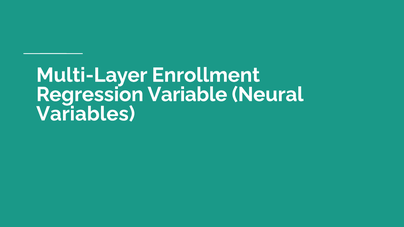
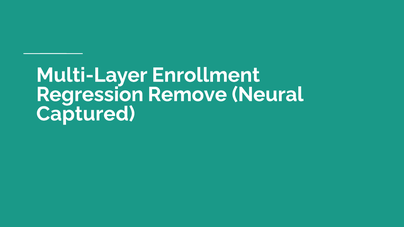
Variable: Variable -> Remove
Variables: Variables -> Captured
